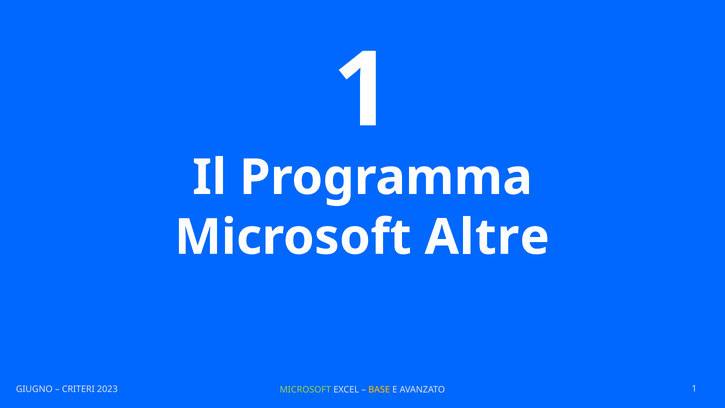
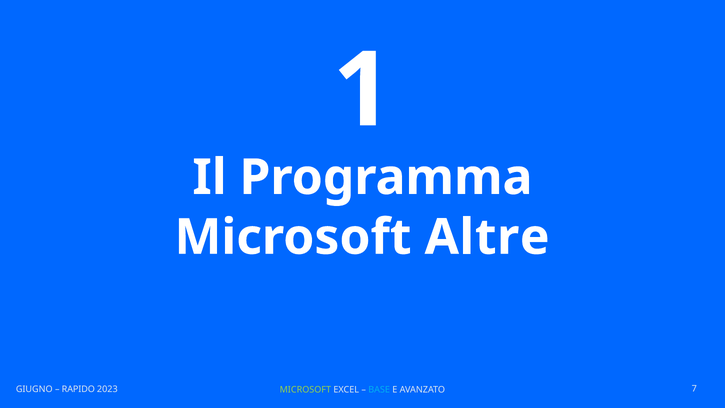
CRITERI: CRITERI -> RAPIDO
BASE colour: yellow -> light blue
AVANZATO 1: 1 -> 7
